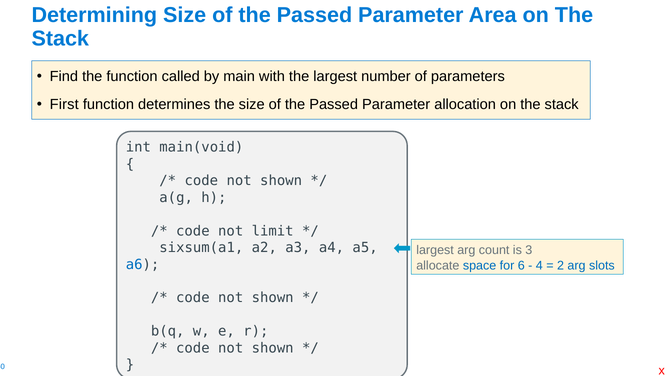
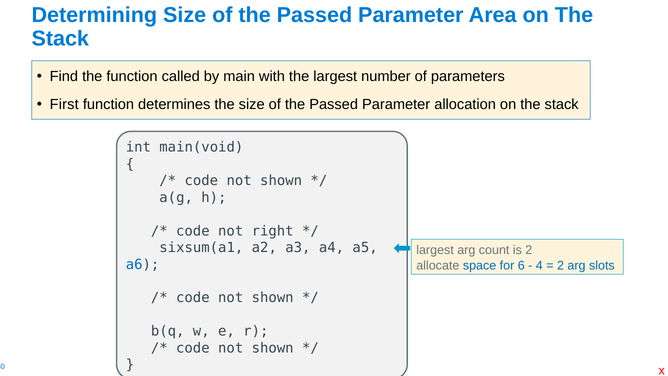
limit: limit -> right
is 3: 3 -> 2
